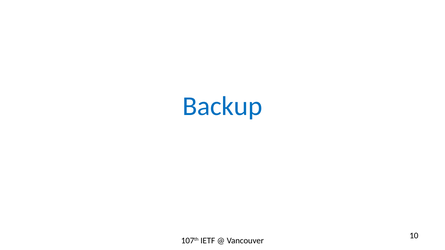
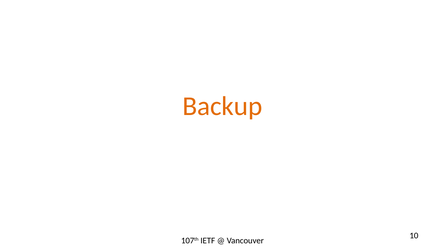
Backup colour: blue -> orange
